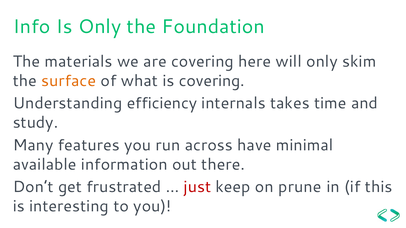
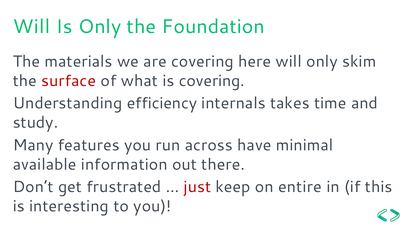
Info at (32, 27): Info -> Will
surface colour: orange -> red
prune: prune -> entire
